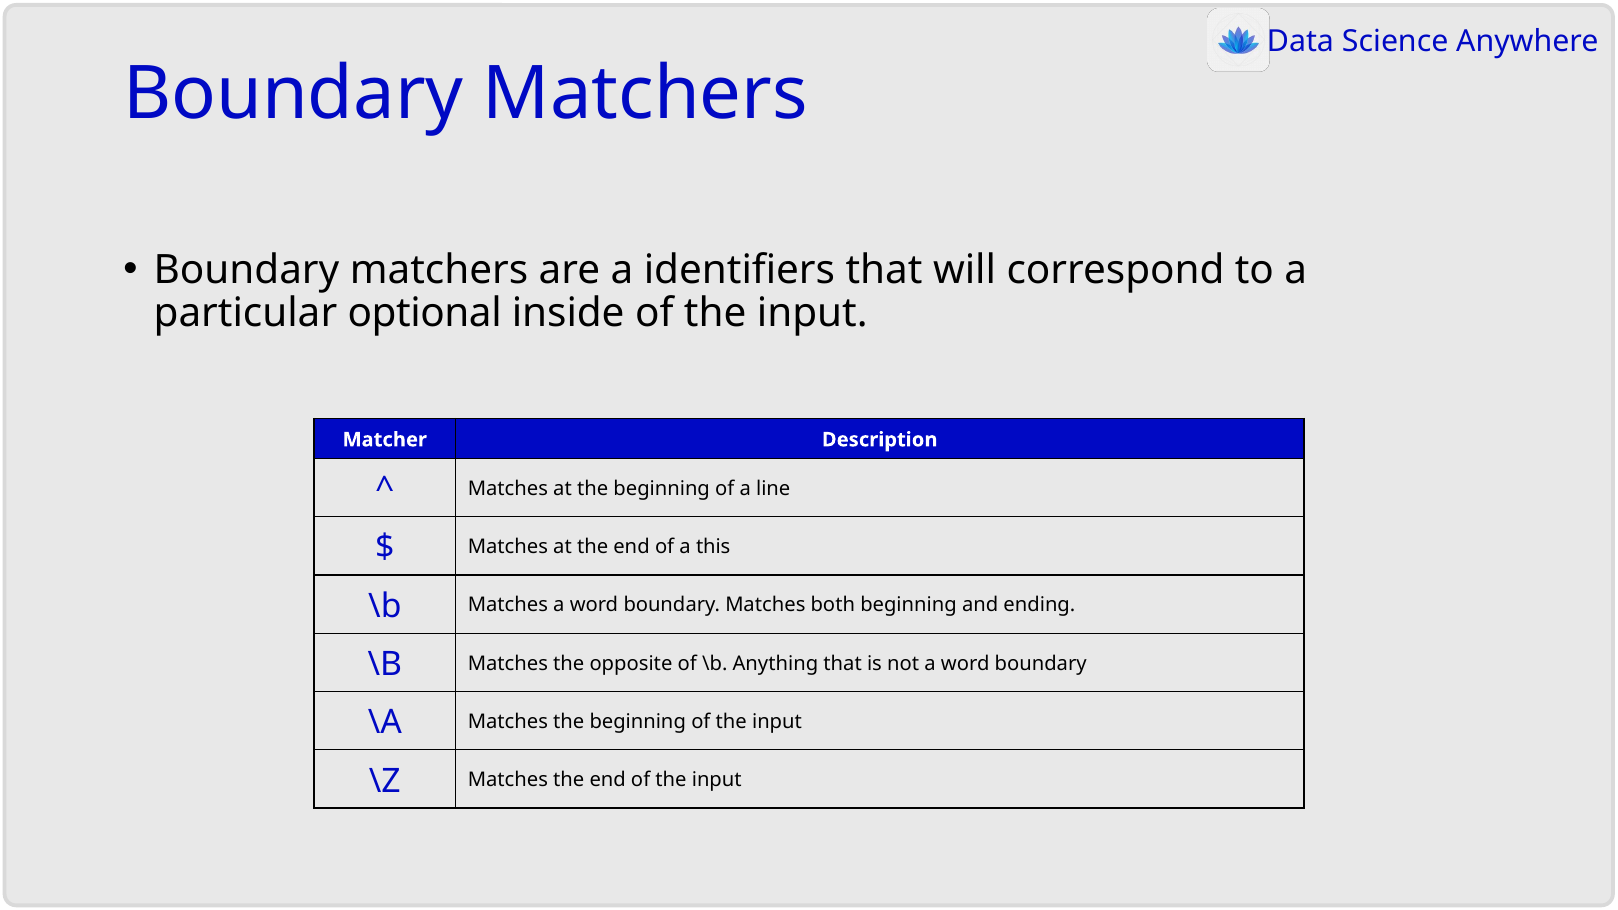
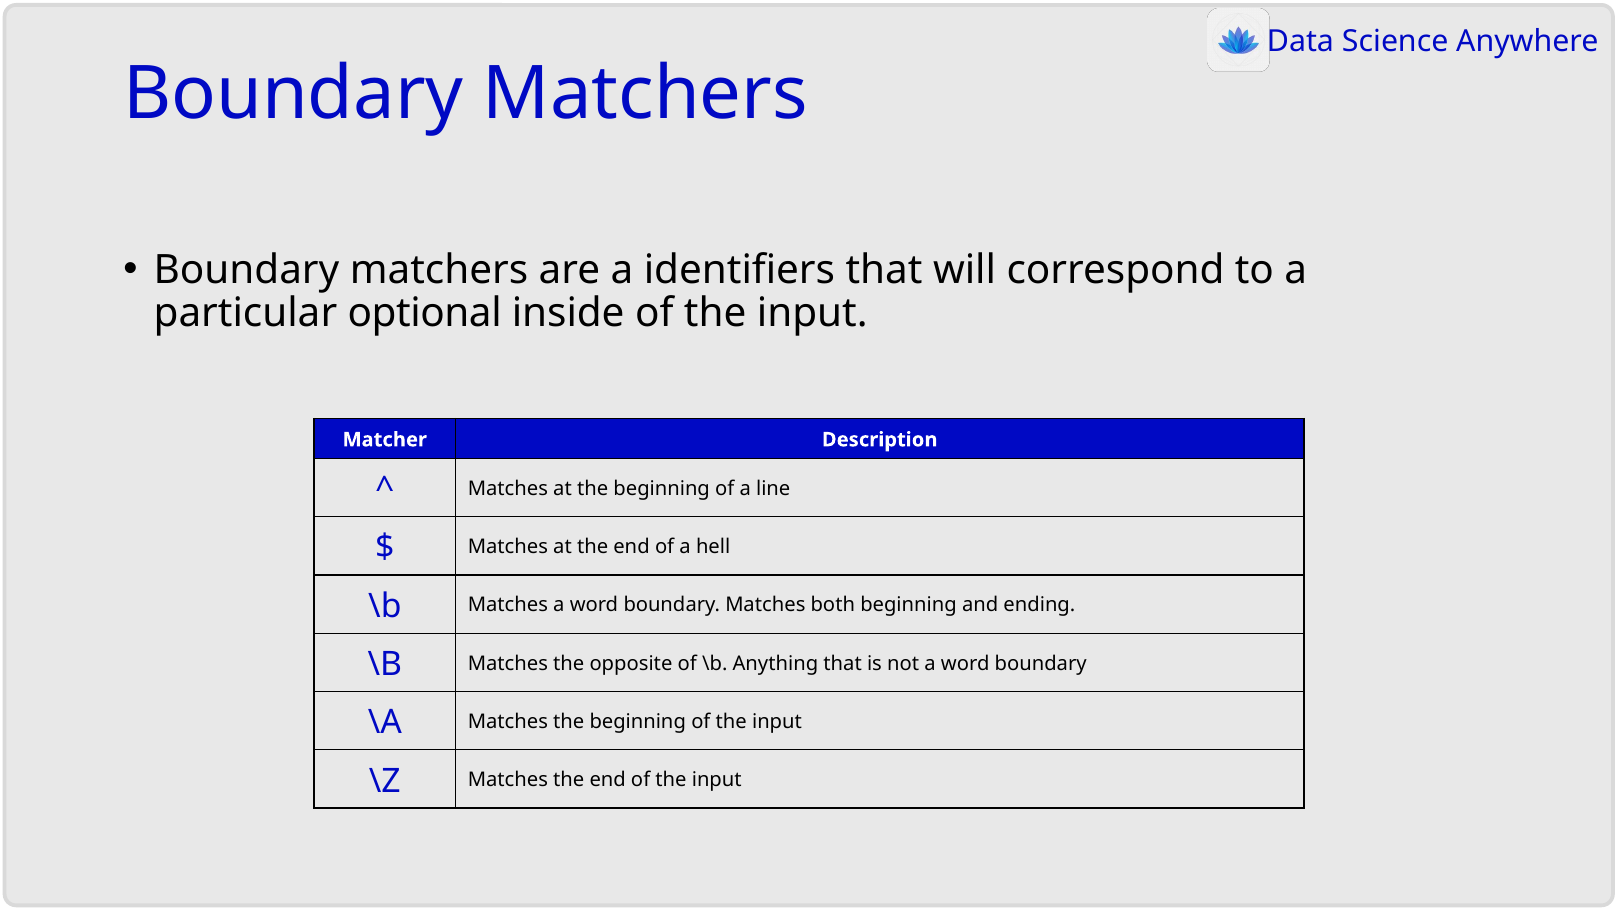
this: this -> hell
